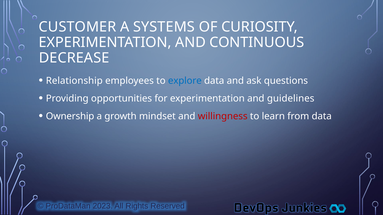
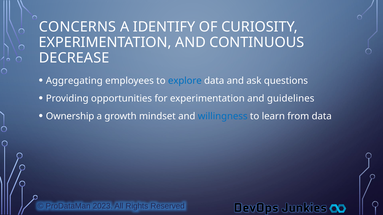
CUSTOMER: CUSTOMER -> CONCERNS
SYSTEMS: SYSTEMS -> IDENTIFY
Relationship: Relationship -> Aggregating
willingness colour: red -> blue
